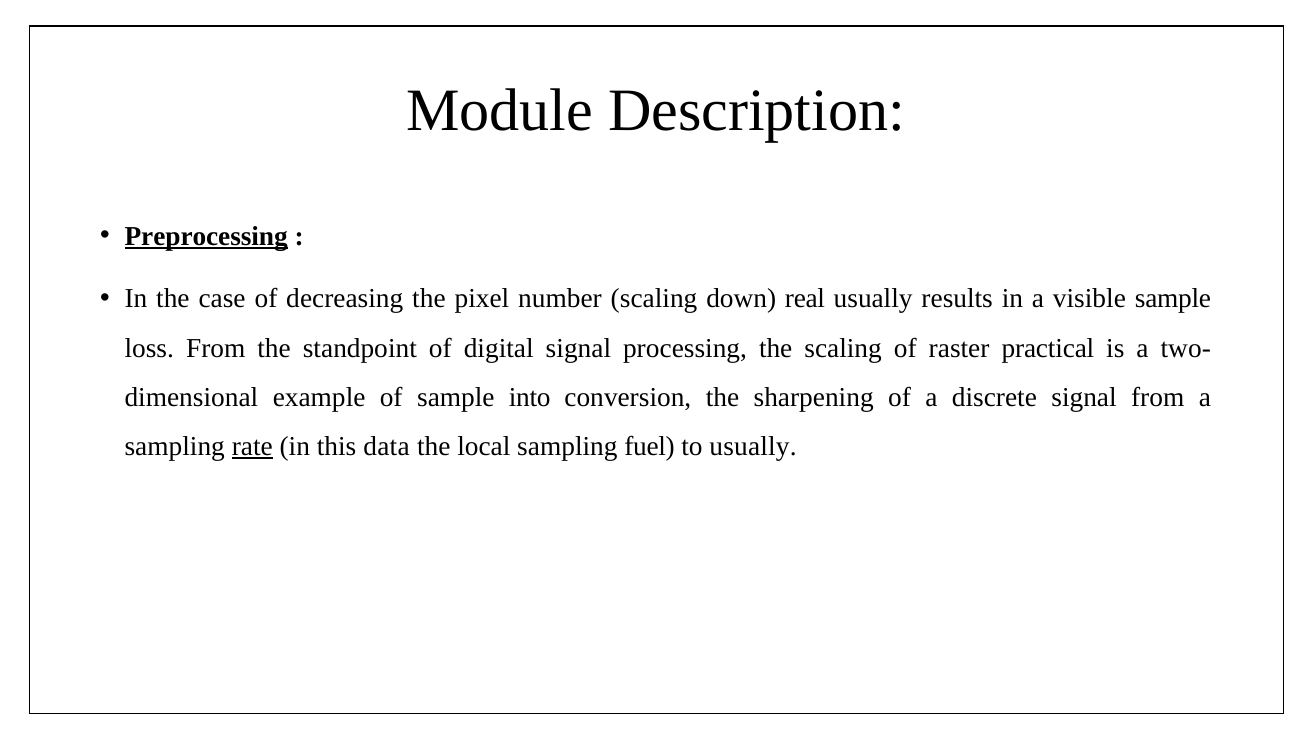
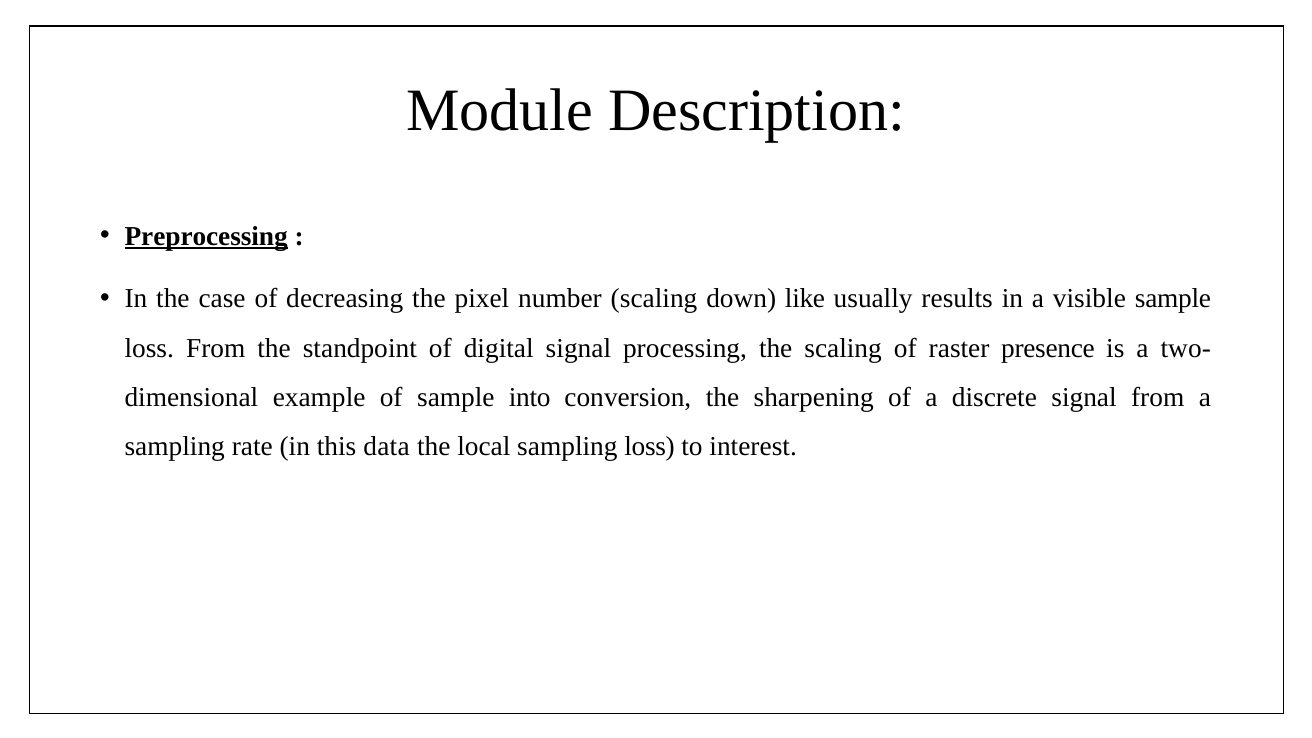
real: real -> like
practical: practical -> presence
rate underline: present -> none
sampling fuel: fuel -> loss
to usually: usually -> interest
